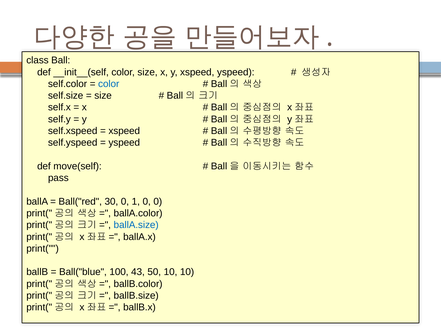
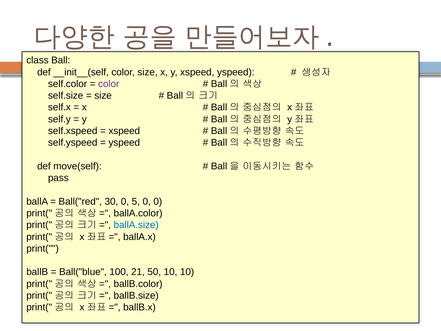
color at (109, 84) colour: blue -> purple
1: 1 -> 5
43: 43 -> 21
